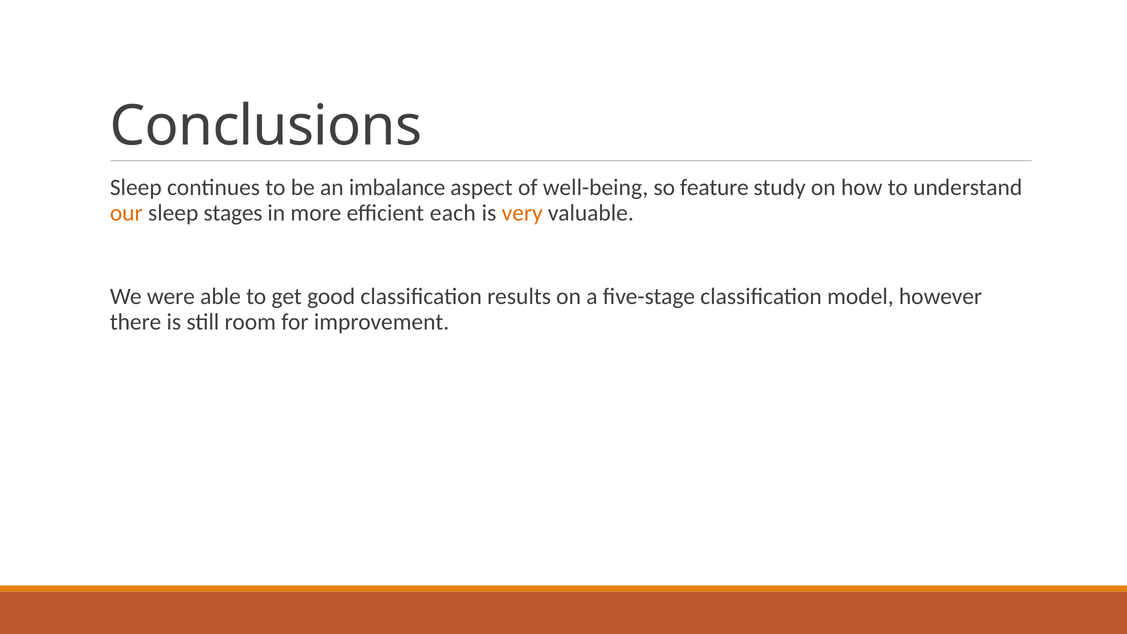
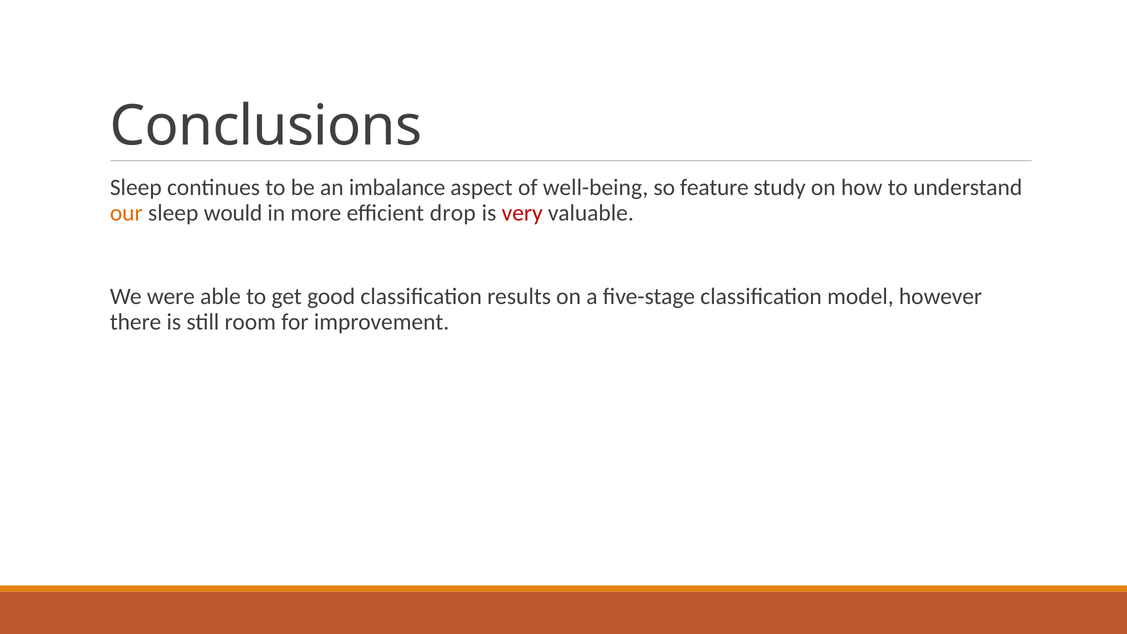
stages: stages -> would
each: each -> drop
very colour: orange -> red
